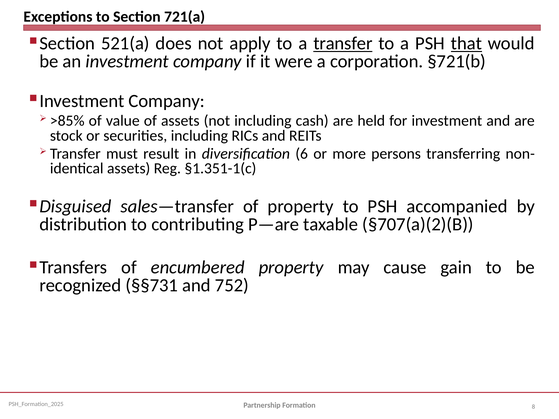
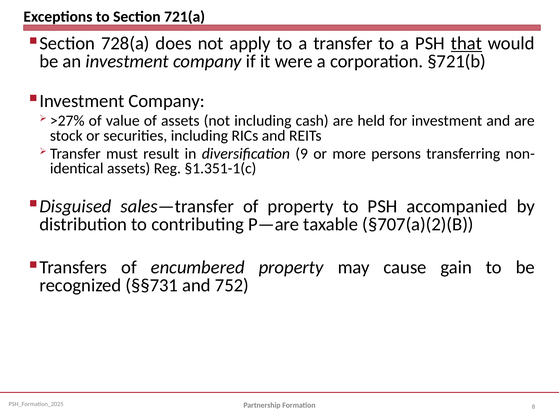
521(a: 521(a -> 728(a
transfer at (343, 44) underline: present -> none
>85%: >85% -> >27%
6: 6 -> 9
